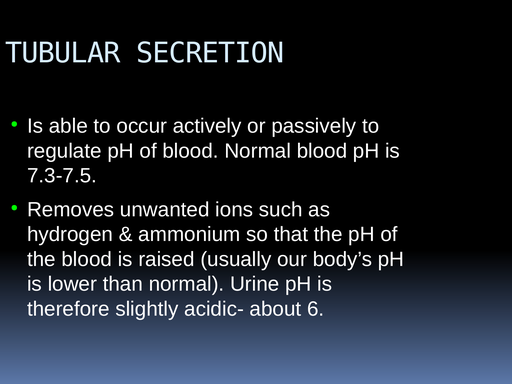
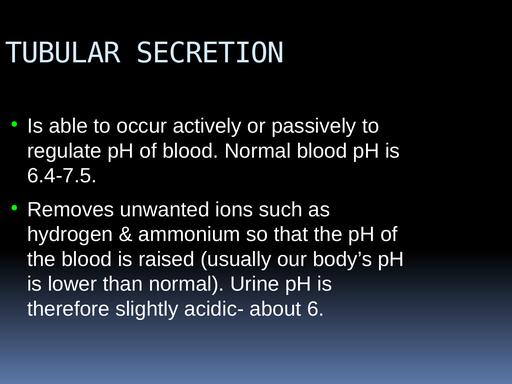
7.3-7.5: 7.3-7.5 -> 6.4-7.5
